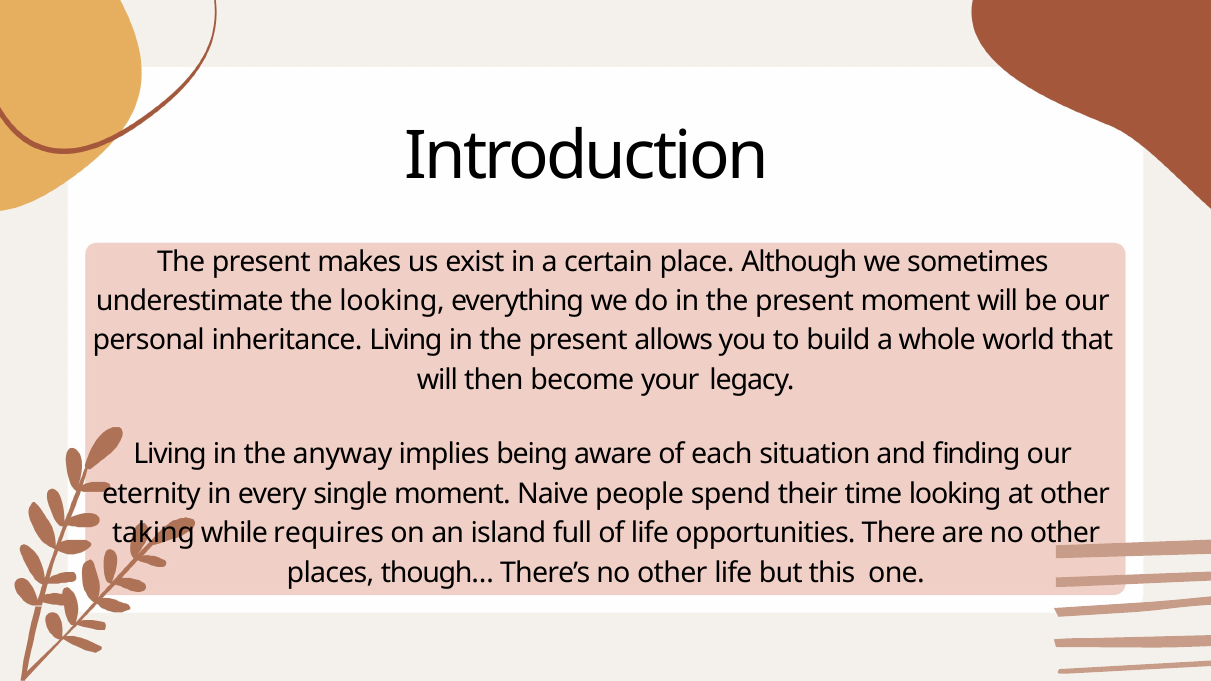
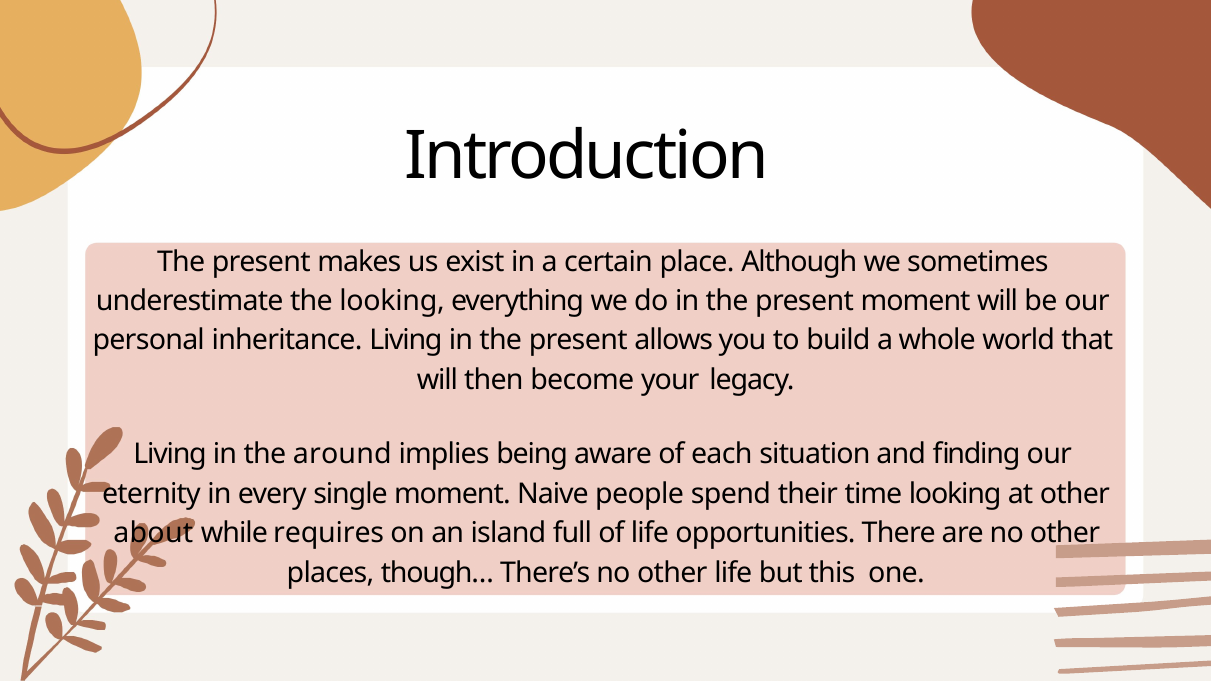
anyway: anyway -> around
taking: taking -> about
